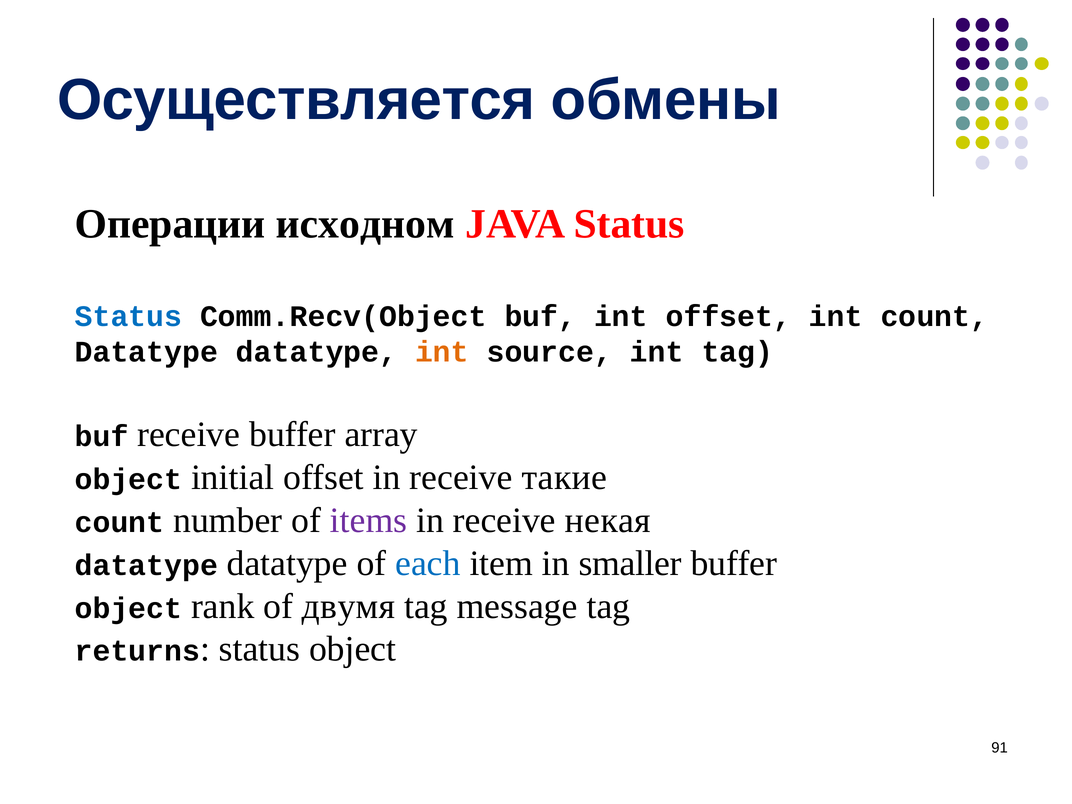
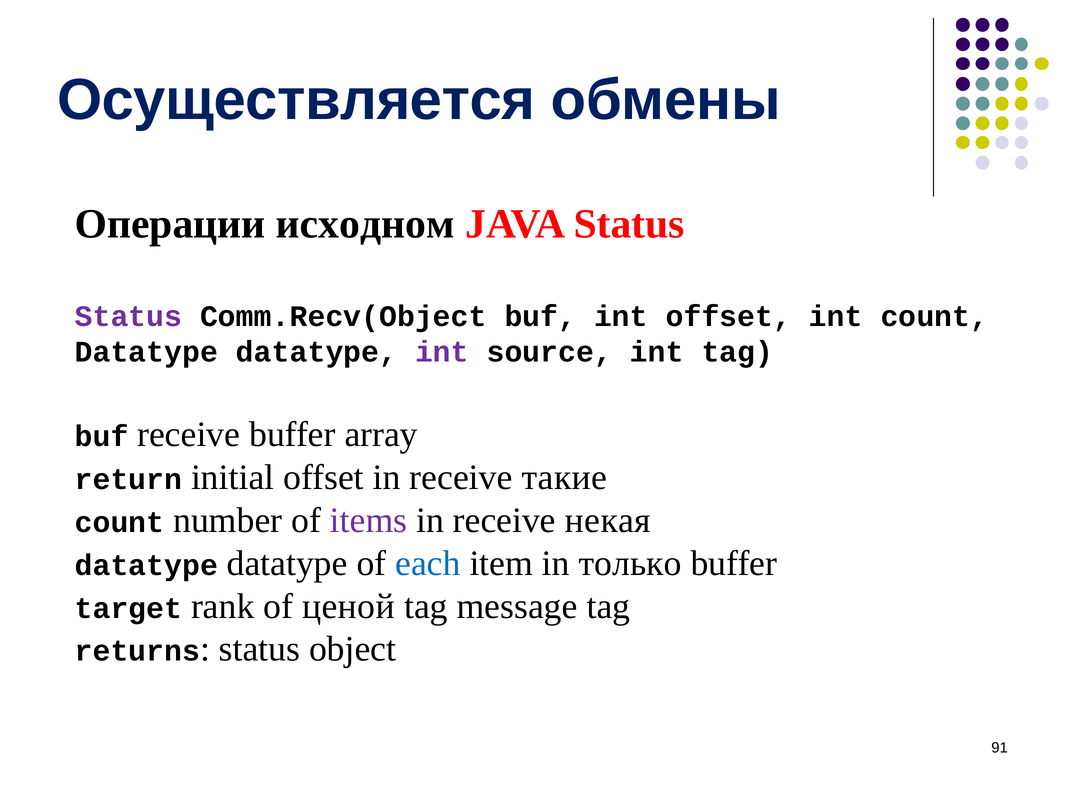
Status at (128, 316) colour: blue -> purple
int at (442, 352) colour: orange -> purple
object at (128, 480): object -> return
smaller: smaller -> только
object at (128, 608): object -> target
двумя: двумя -> ценой
